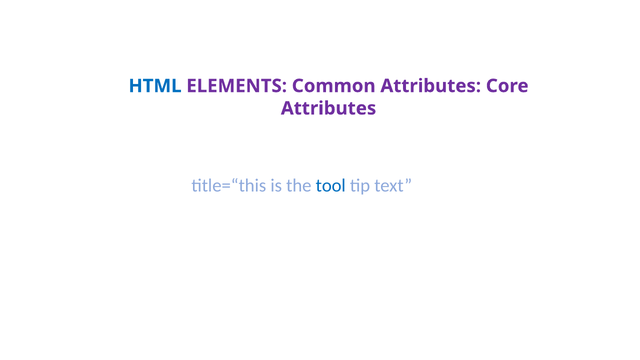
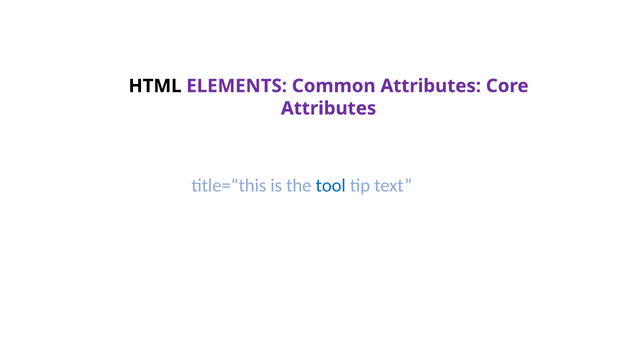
HTML colour: blue -> black
